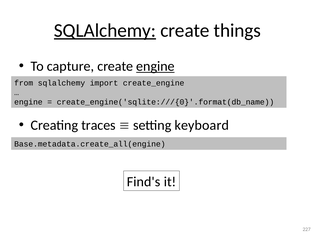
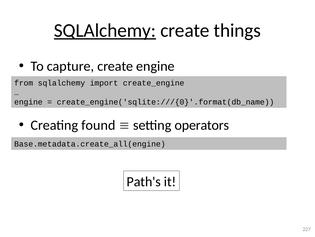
engine at (155, 66) underline: present -> none
traces: traces -> found
keyboard: keyboard -> operators
Find's: Find's -> Path's
